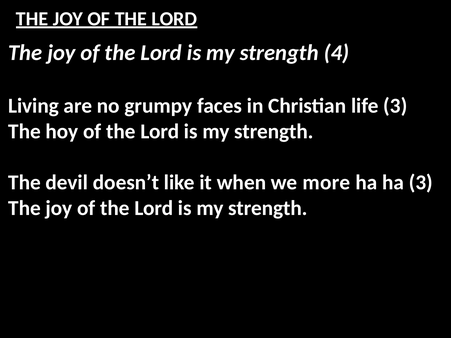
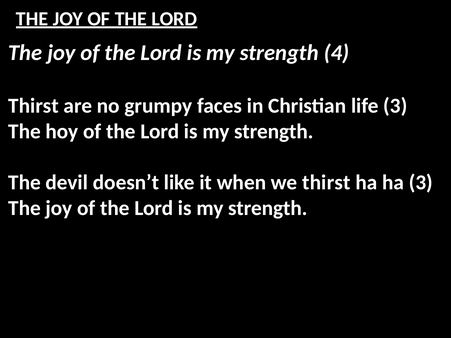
Living at (34, 106): Living -> Thirst
we more: more -> thirst
